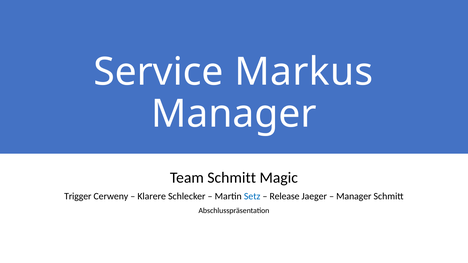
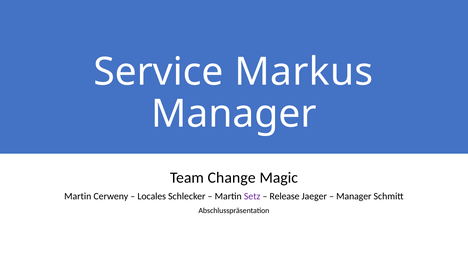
Team Schmitt: Schmitt -> Change
Trigger at (78, 196): Trigger -> Martin
Klarere: Klarere -> Locales
Setz colour: blue -> purple
